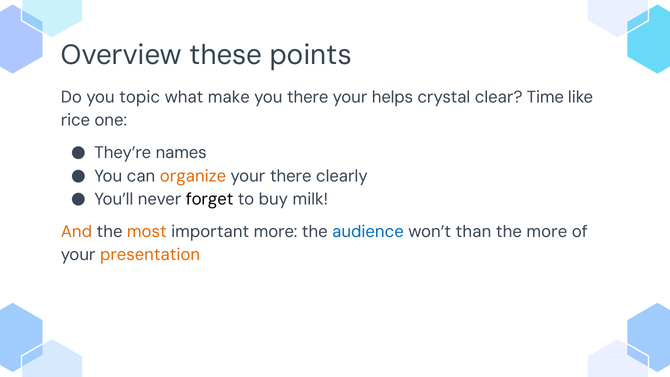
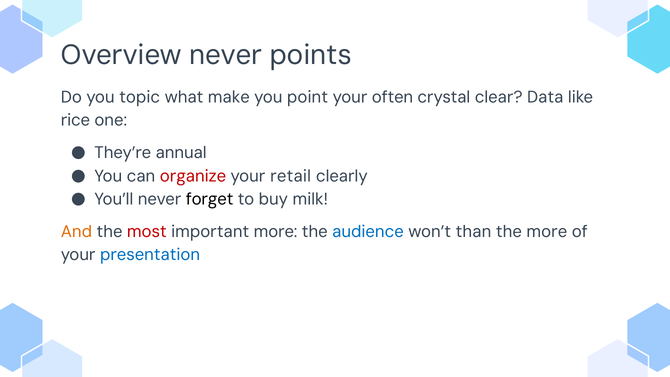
Overview these: these -> never
you there: there -> point
helps: helps -> often
Time: Time -> Data
names: names -> annual
organize colour: orange -> red
your there: there -> retail
most colour: orange -> red
presentation colour: orange -> blue
